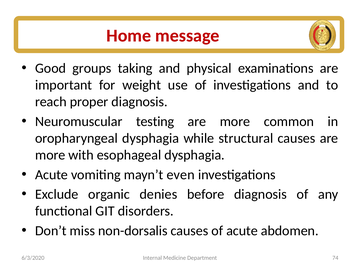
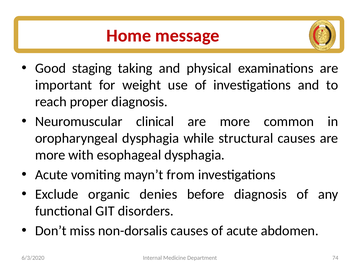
groups: groups -> staging
testing: testing -> clinical
even: even -> from
